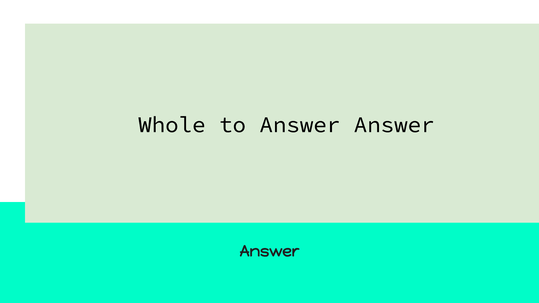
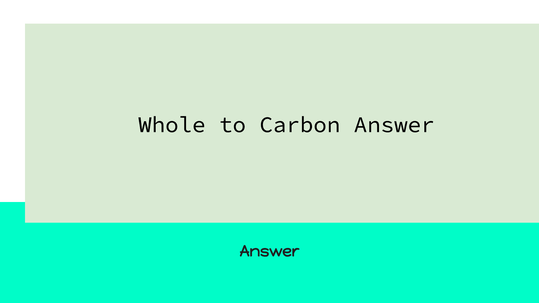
Answer at (300, 125): Answer -> Carbon
